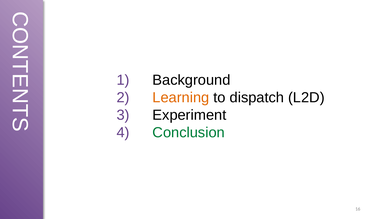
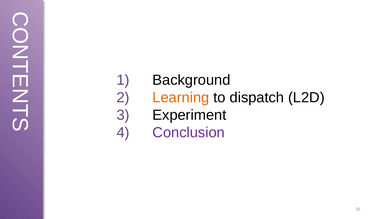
Conclusion colour: green -> purple
